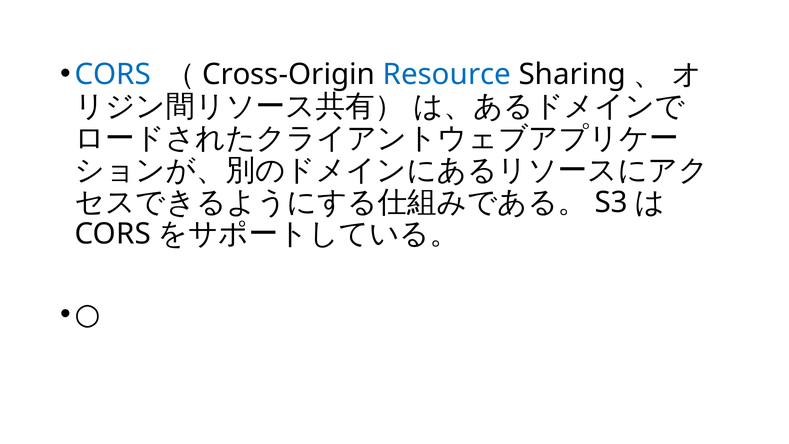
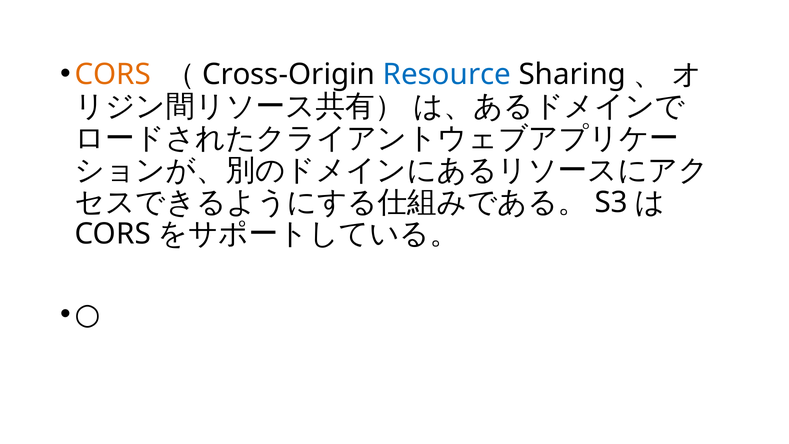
CORS at (113, 74) colour: blue -> orange
